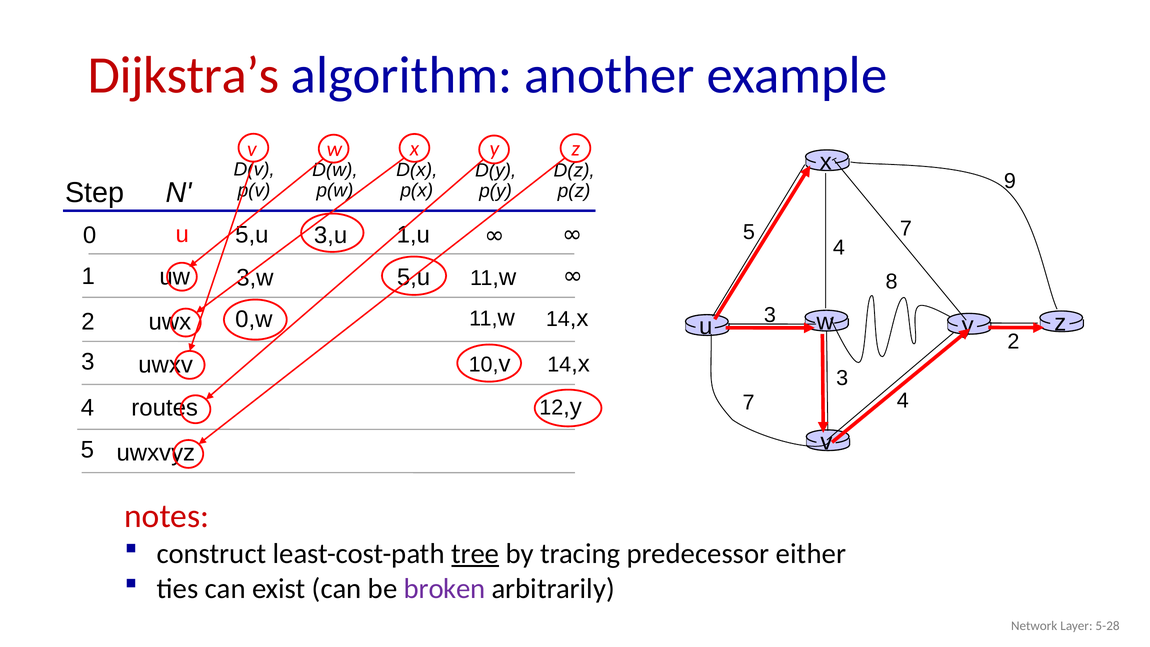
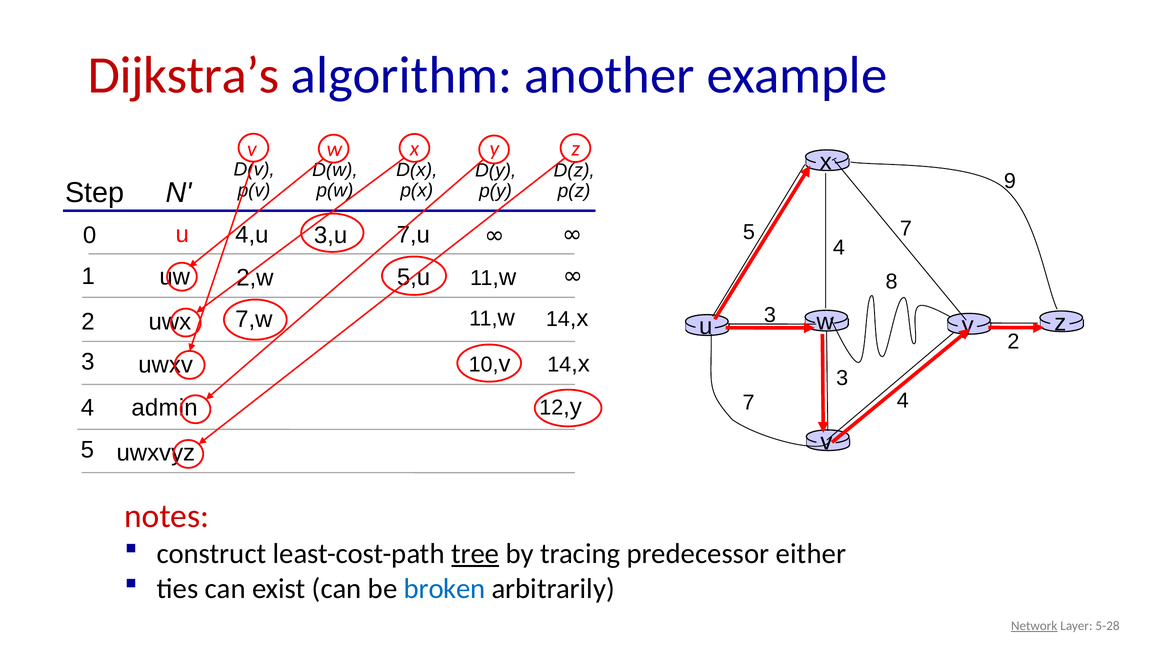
5,u at (252, 235): 5,u -> 4,u
1,u: 1,u -> 7,u
3,w: 3,w -> 2,w
0,w: 0,w -> 7,w
routes: routes -> admin
broken colour: purple -> blue
Network underline: none -> present
